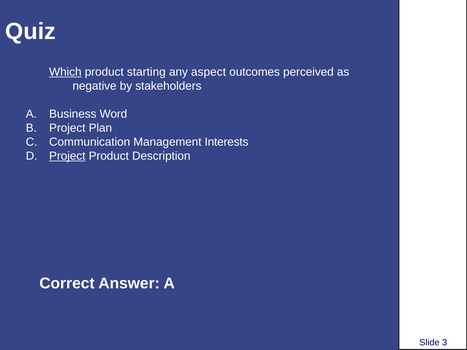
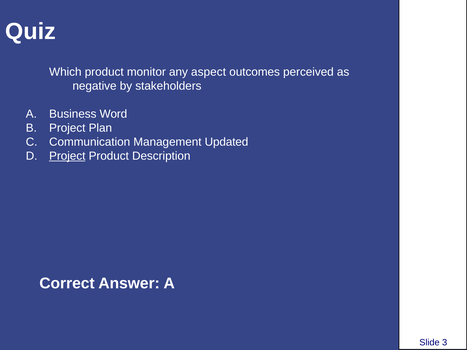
Which underline: present -> none
starting: starting -> monitor
Interests: Interests -> Updated
